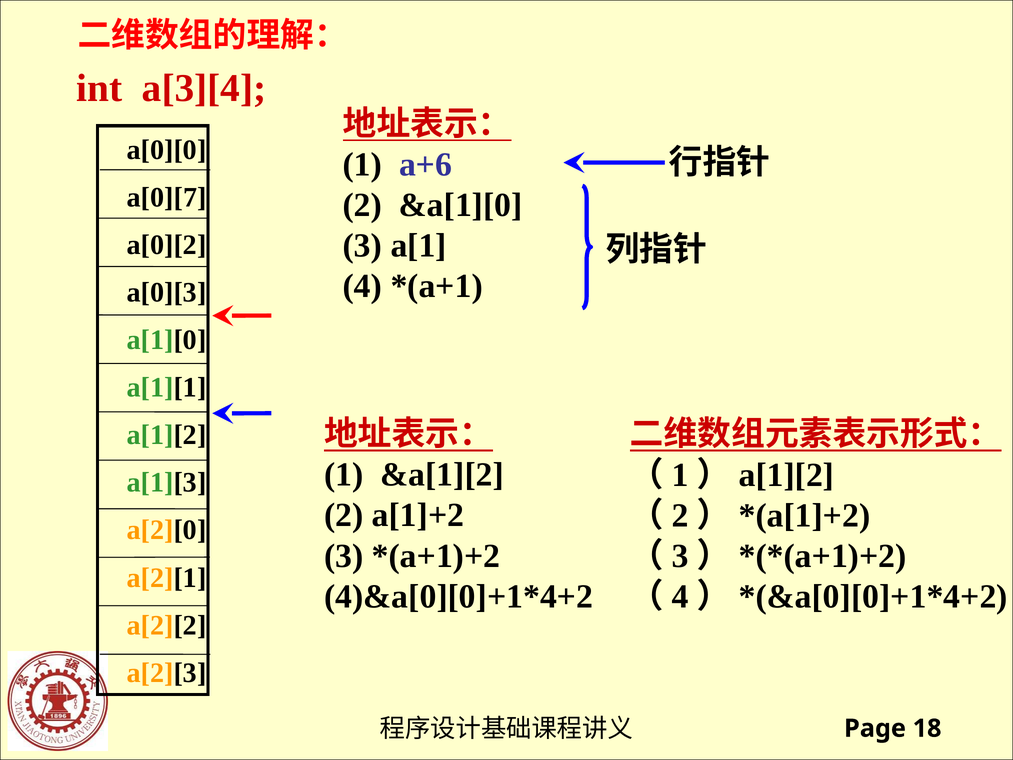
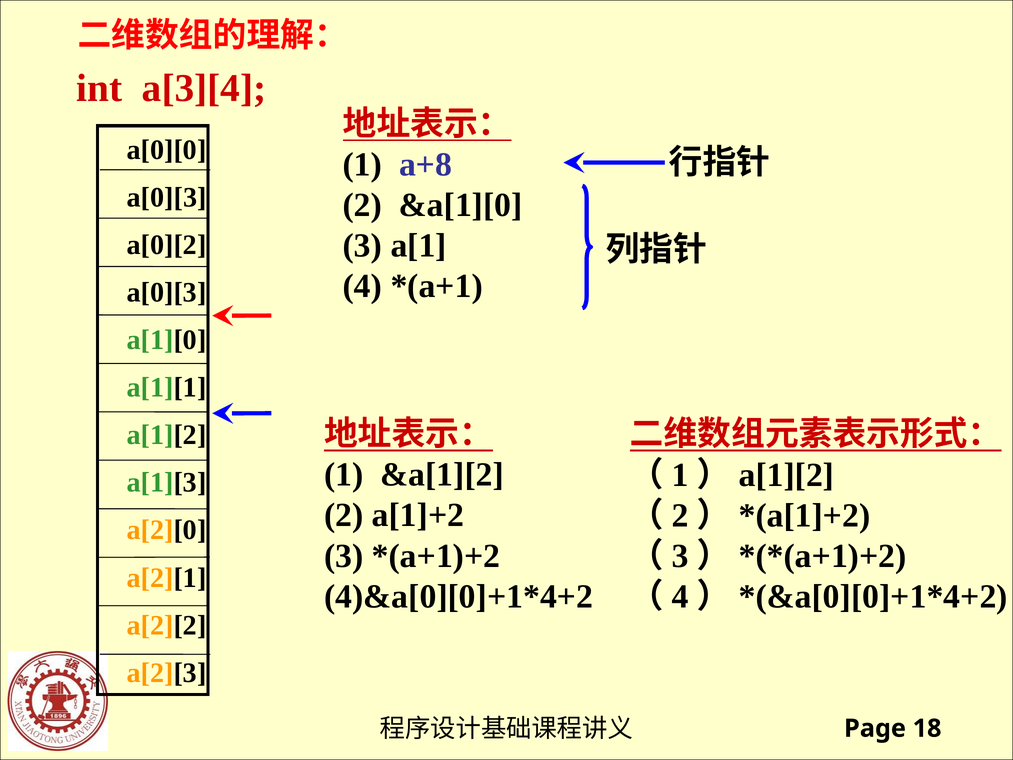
a+6: a+6 -> a+8
a[0][7 at (167, 197): a[0][7 -> a[0][3
